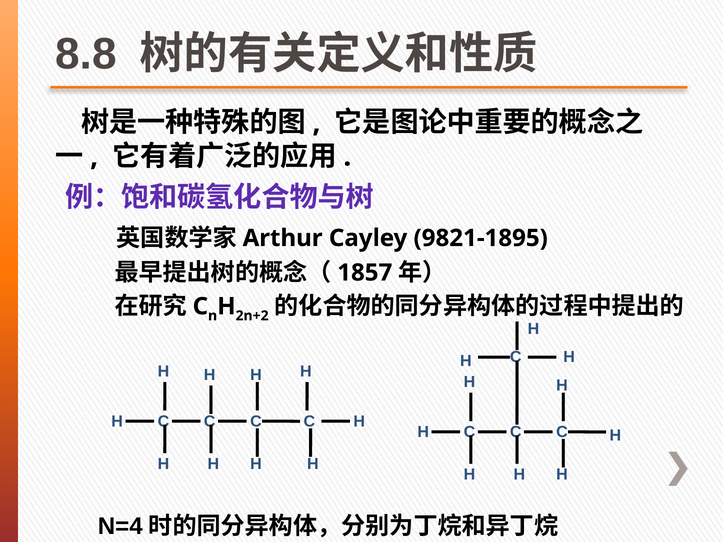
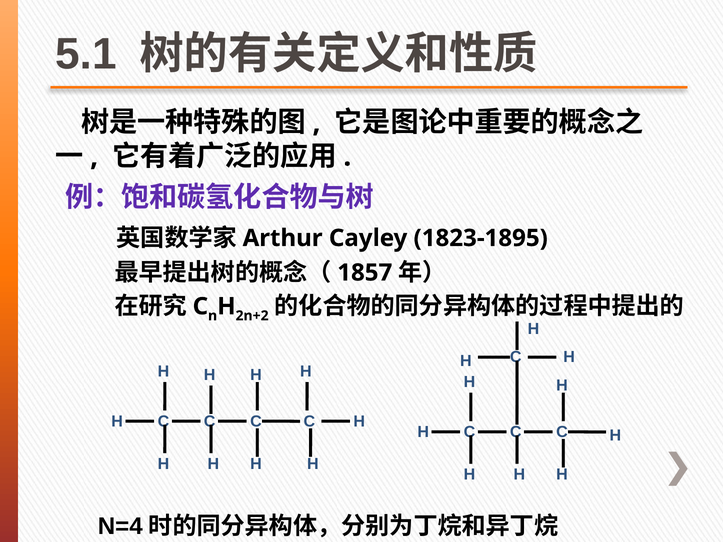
8.8: 8.8 -> 5.1
9821-1895: 9821-1895 -> 1823-1895
